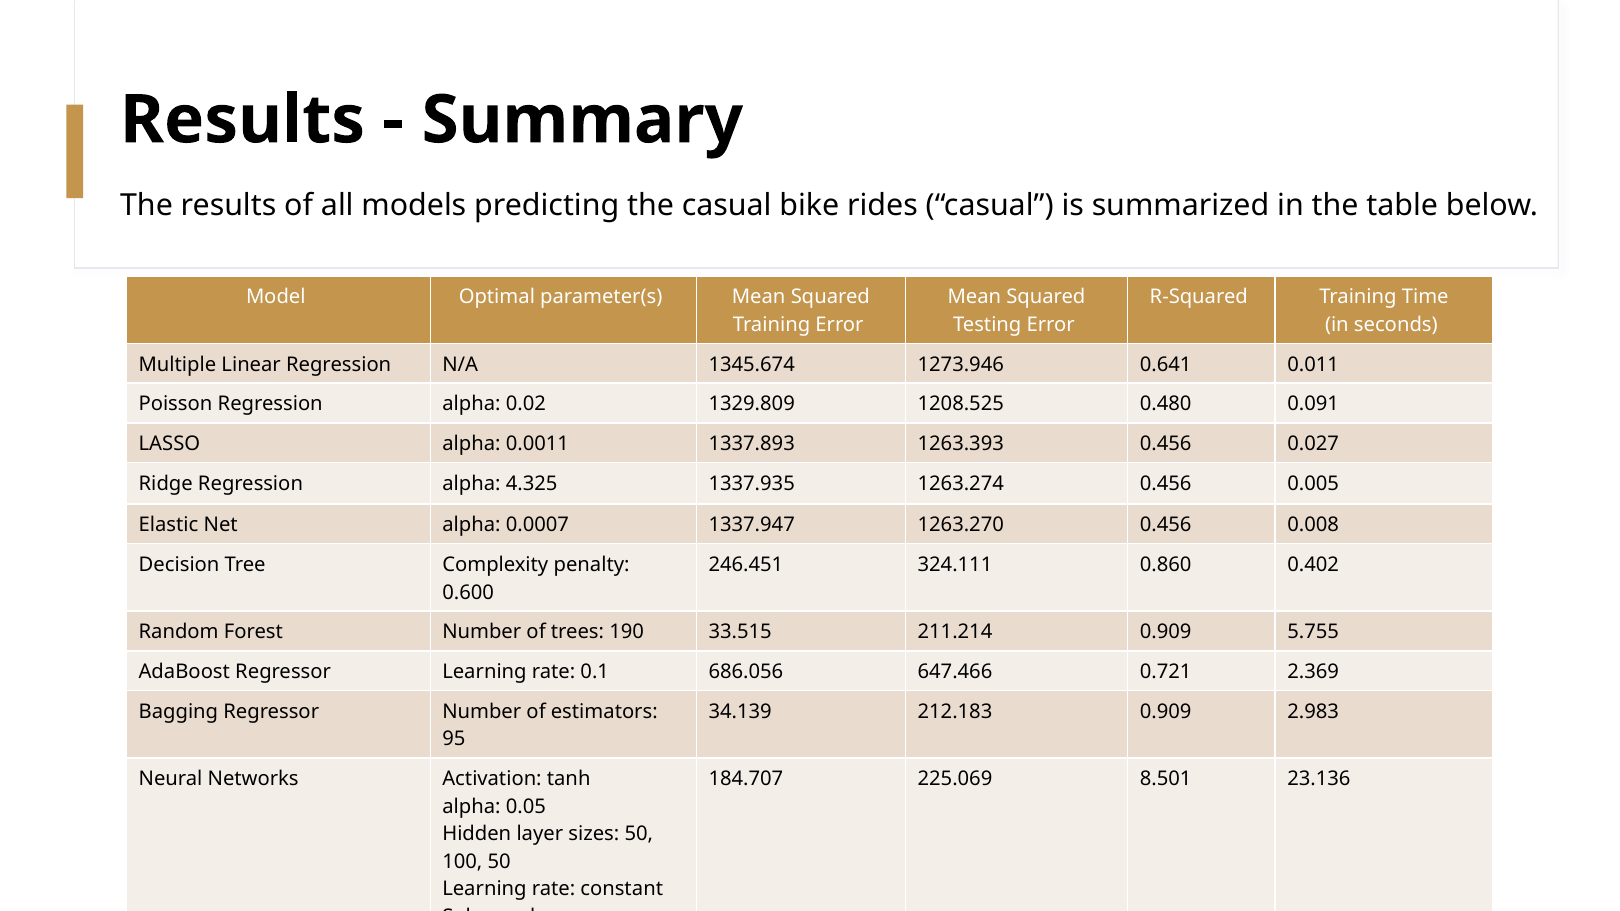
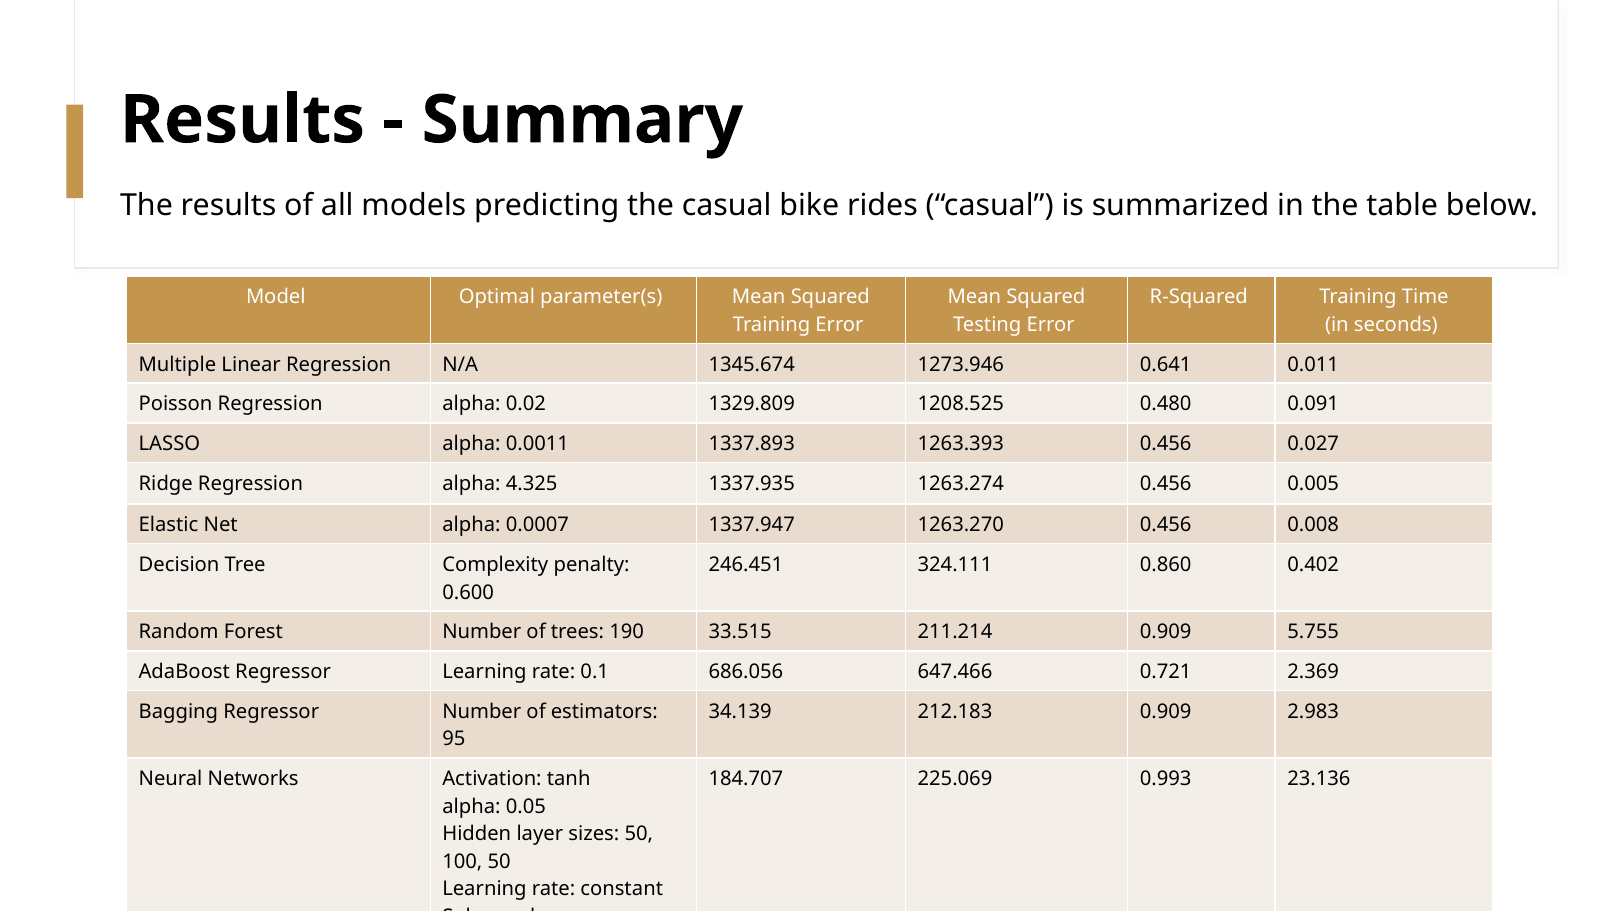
8.501: 8.501 -> 0.993
